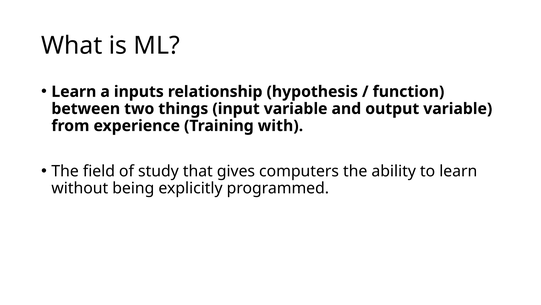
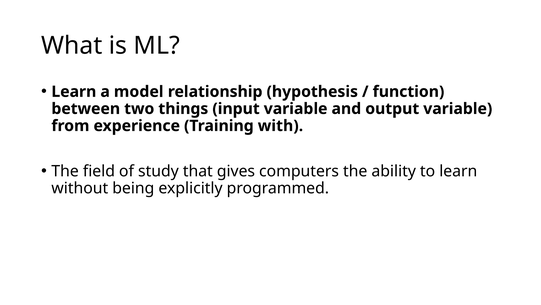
inputs: inputs -> model
